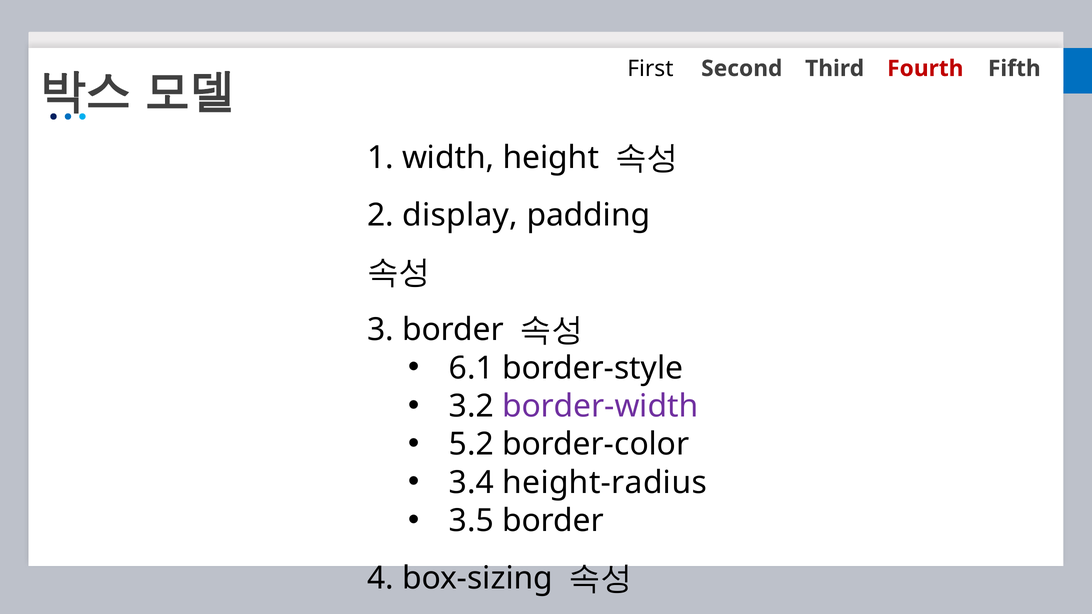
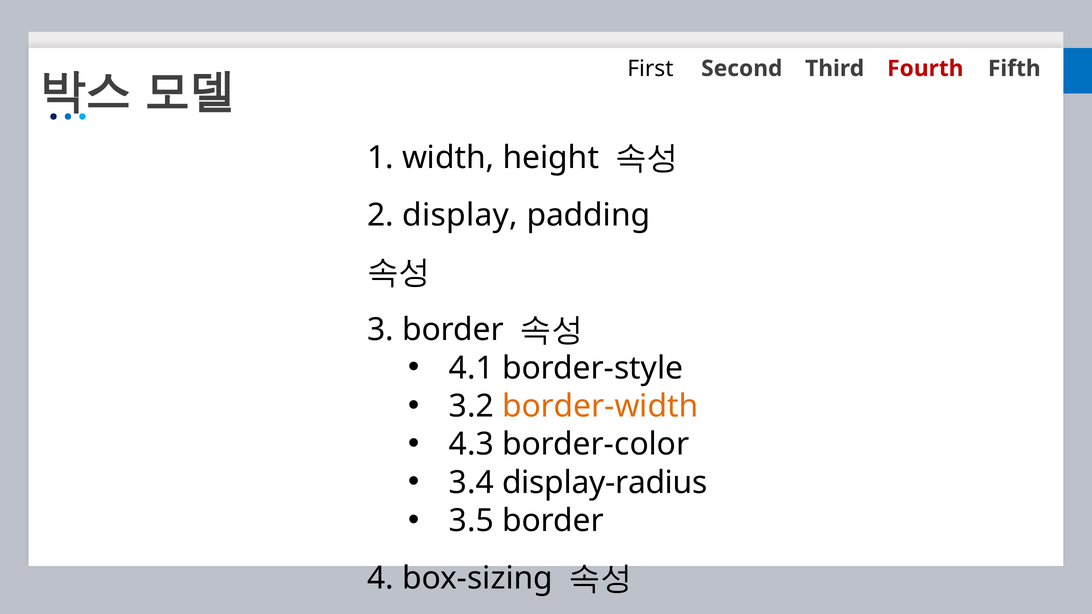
6.1: 6.1 -> 4.1
border-width colour: purple -> orange
5.2: 5.2 -> 4.3
height-radius: height-radius -> display-radius
